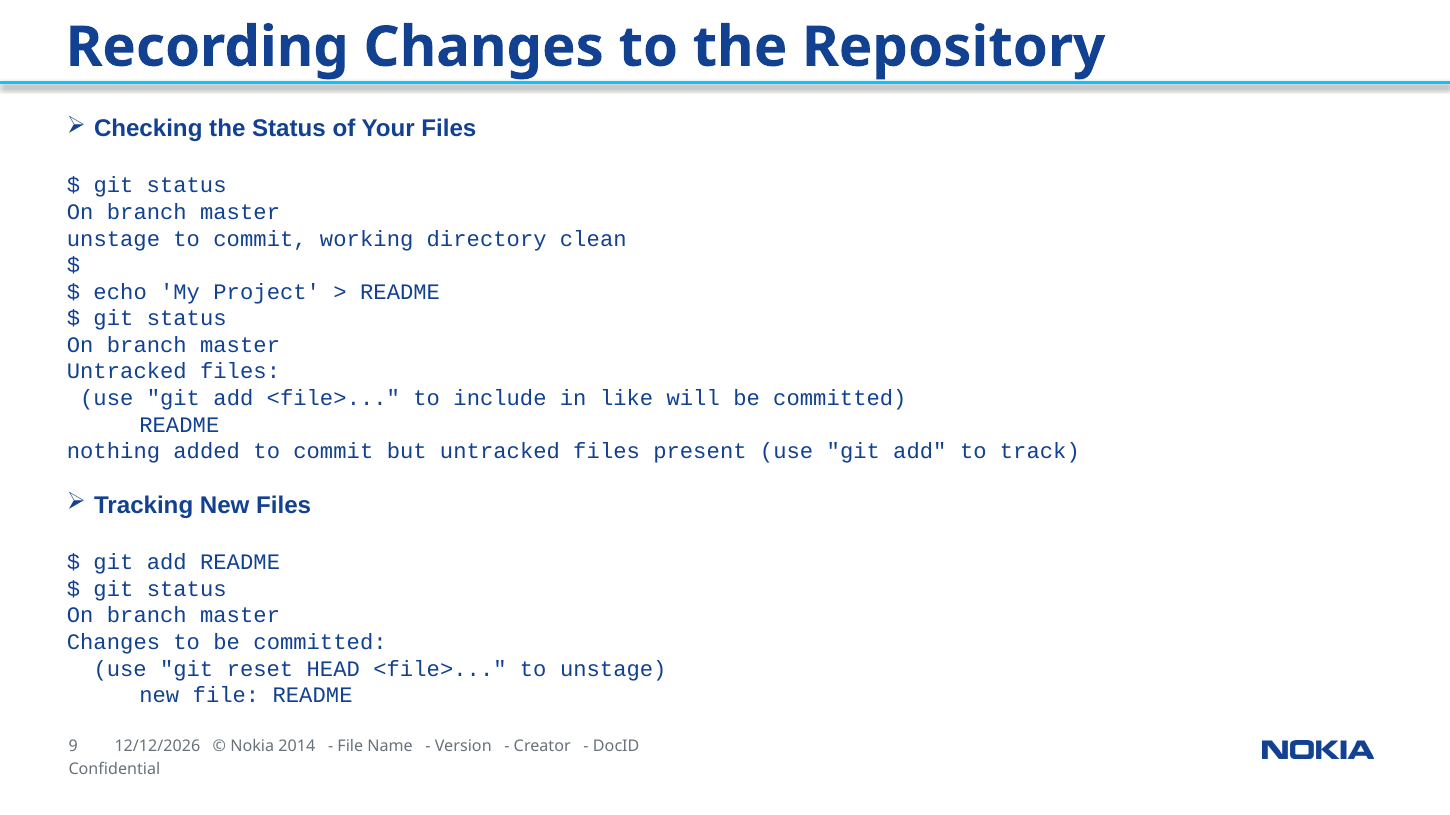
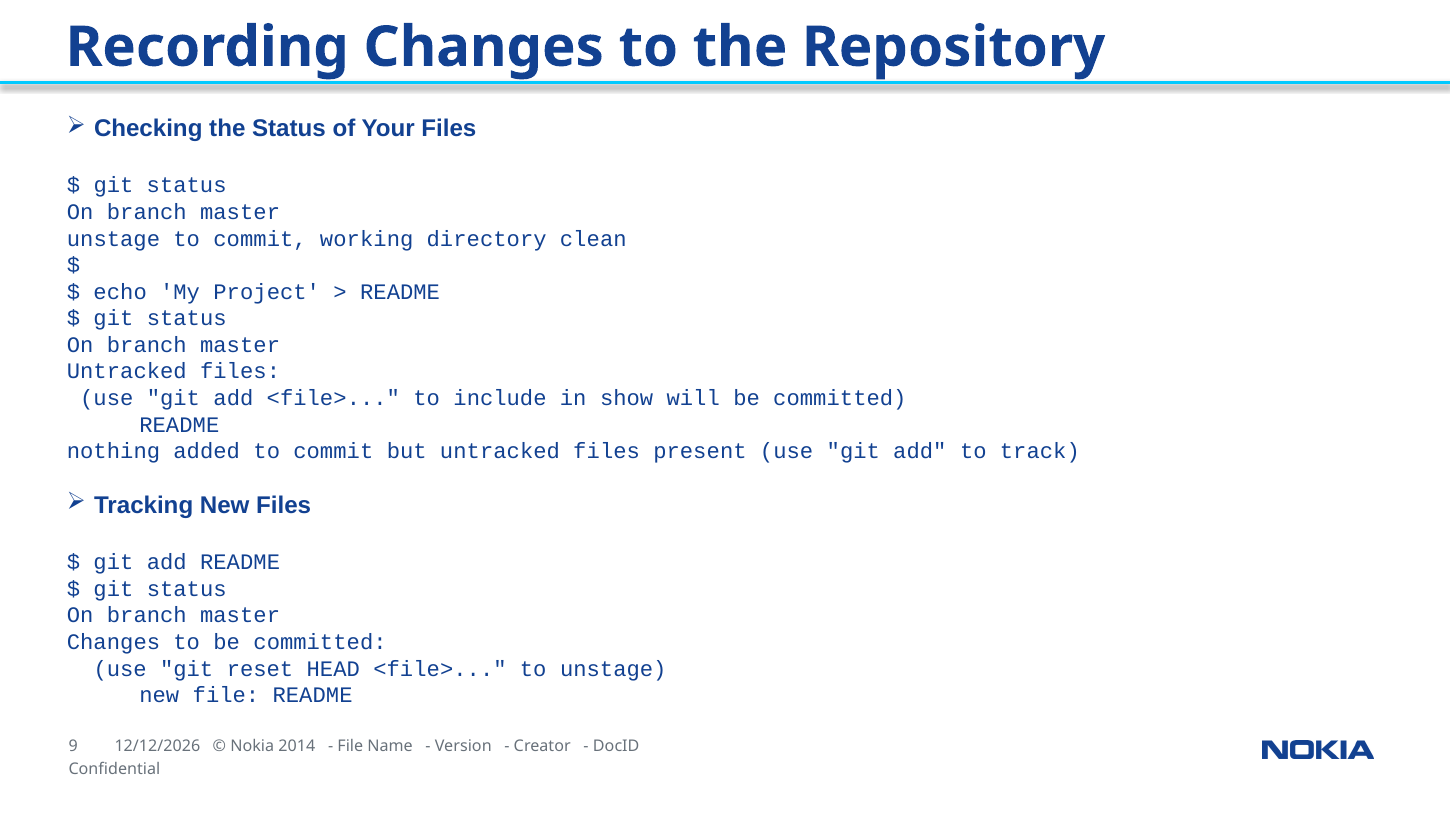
like: like -> show
